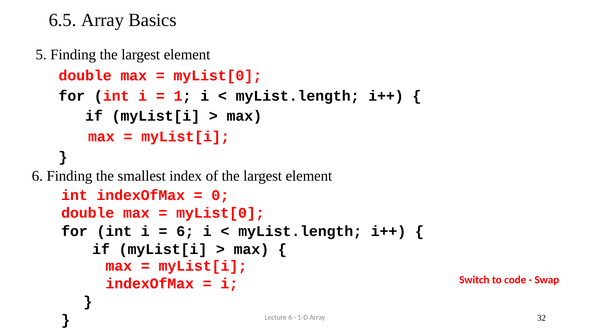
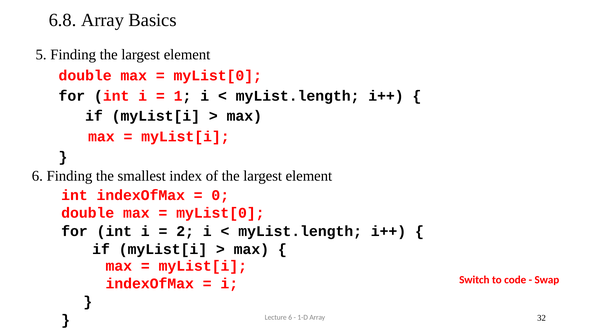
6.5: 6.5 -> 6.8
6 at (185, 231): 6 -> 2
